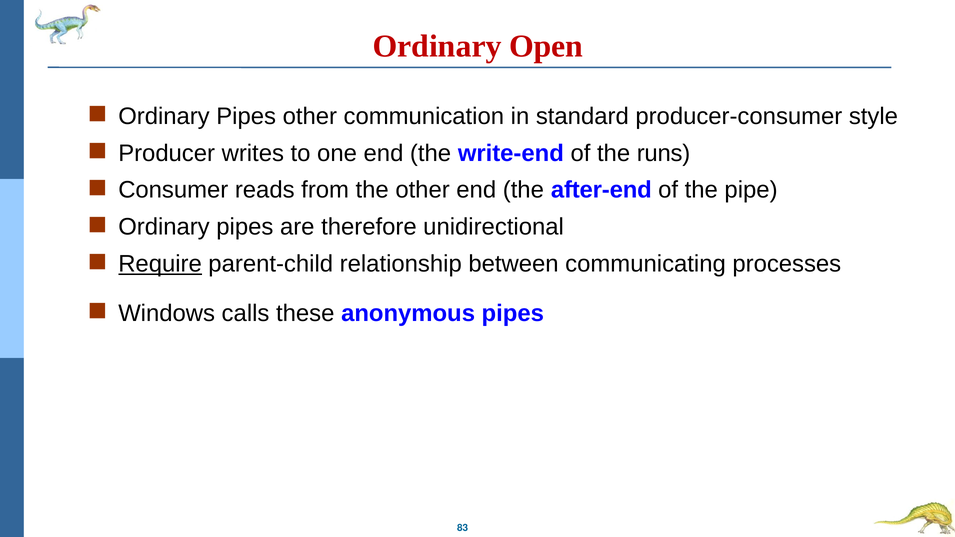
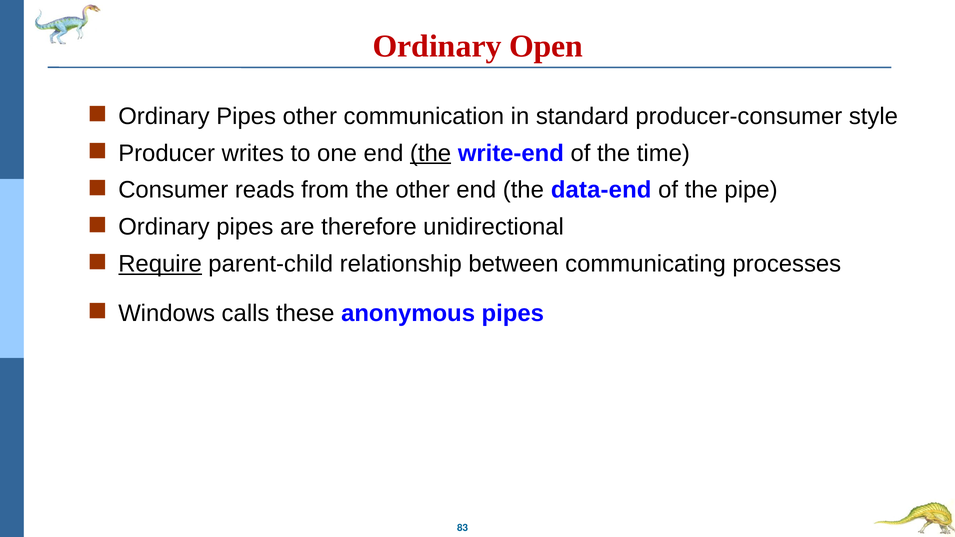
the at (431, 153) underline: none -> present
runs: runs -> time
after-end: after-end -> data-end
